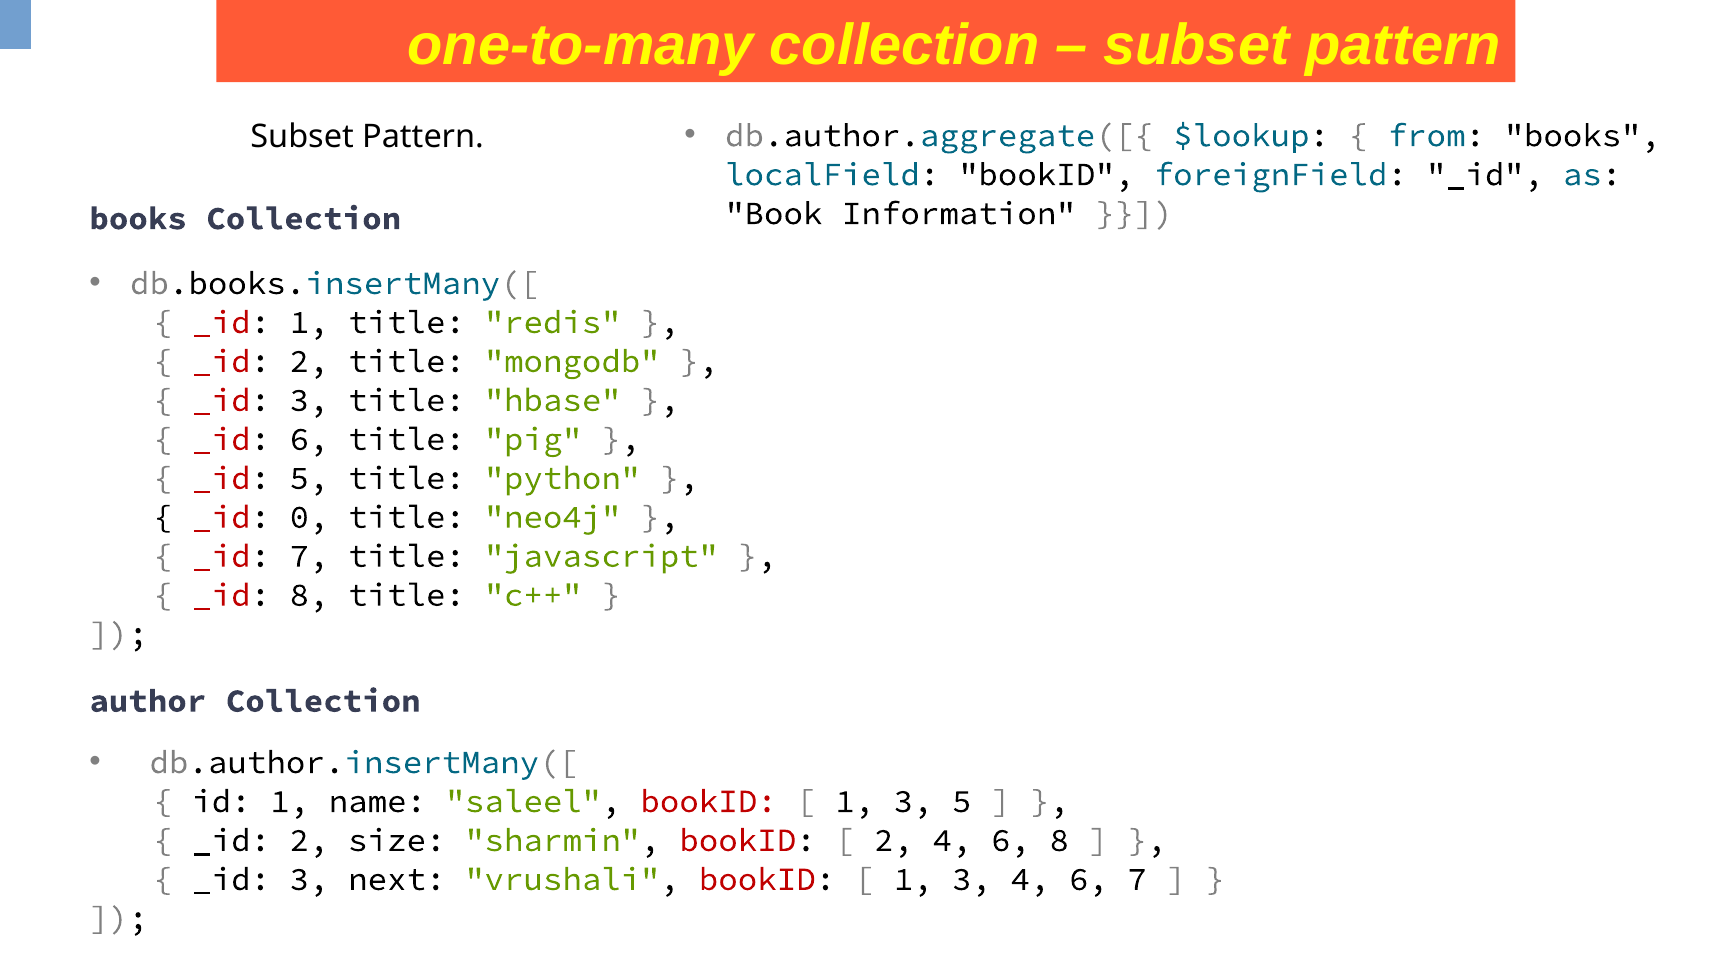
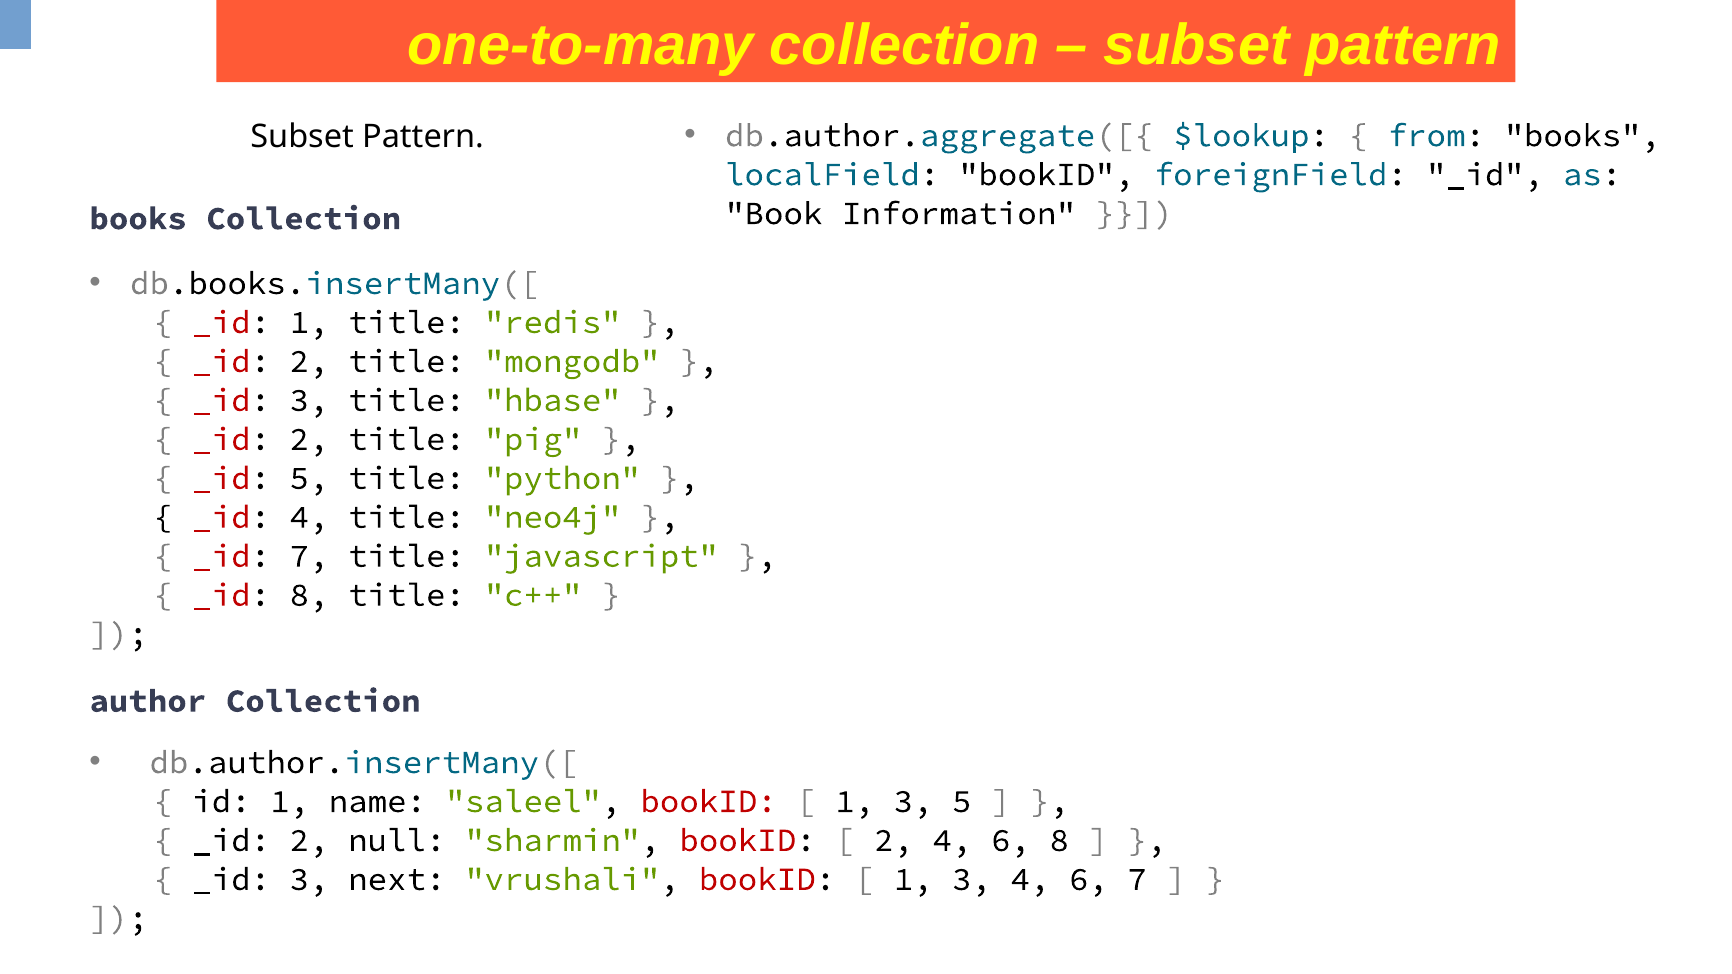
6 at (309, 439): 6 -> 2
_id 0: 0 -> 4
size: size -> null
